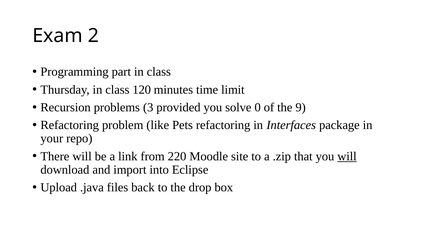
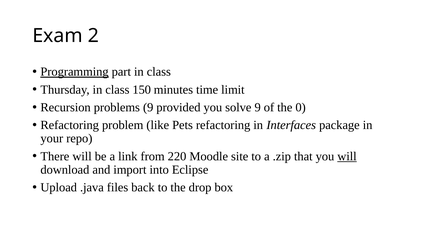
Programming underline: none -> present
120: 120 -> 150
problems 3: 3 -> 9
solve 0: 0 -> 9
9: 9 -> 0
